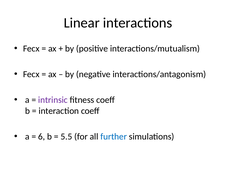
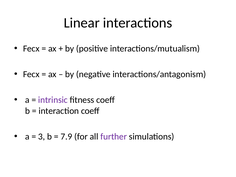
6: 6 -> 3
5.5: 5.5 -> 7.9
further colour: blue -> purple
